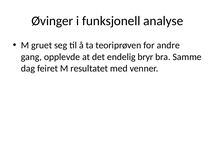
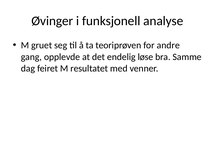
bryr: bryr -> løse
